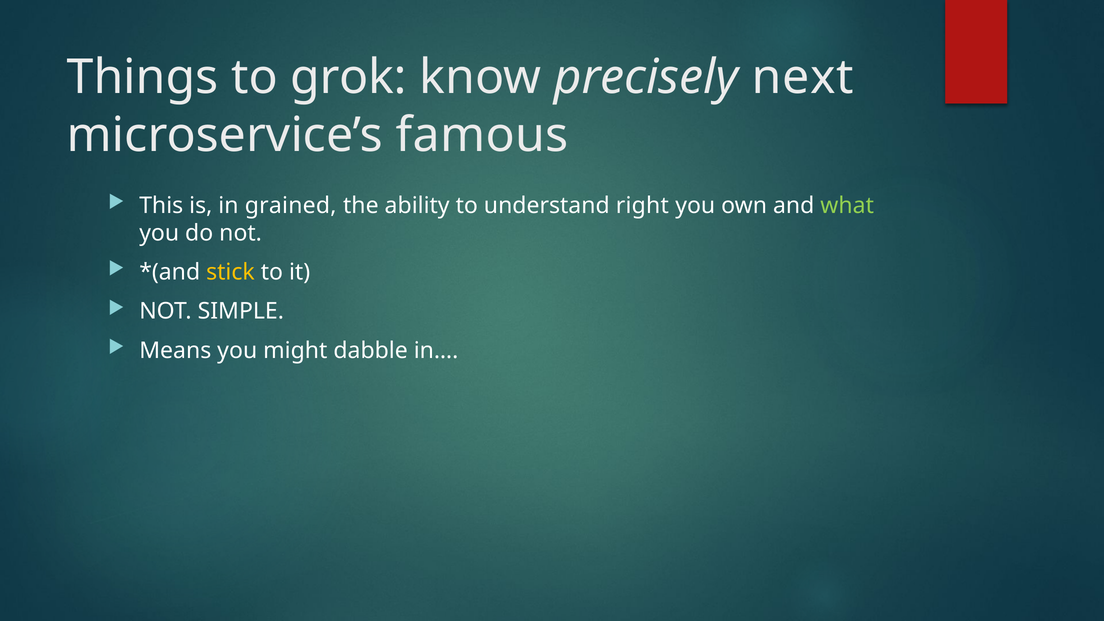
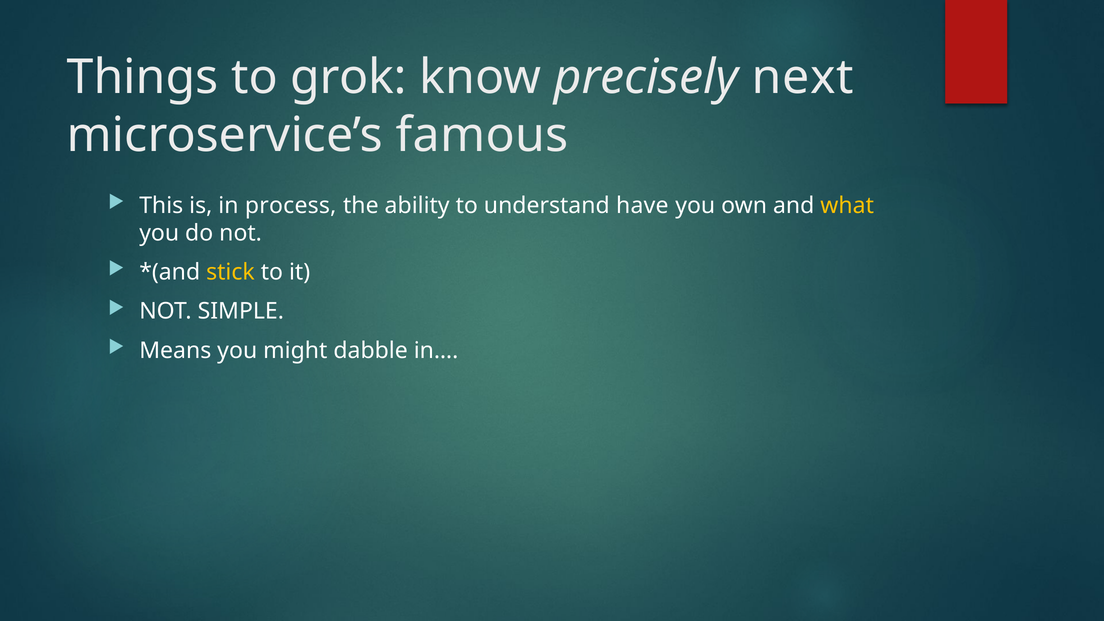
grained: grained -> process
right: right -> have
what colour: light green -> yellow
